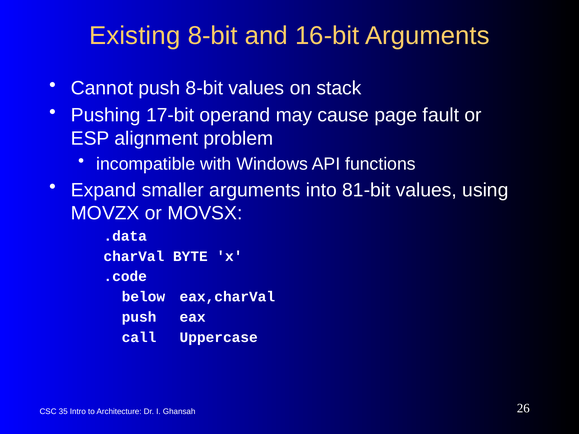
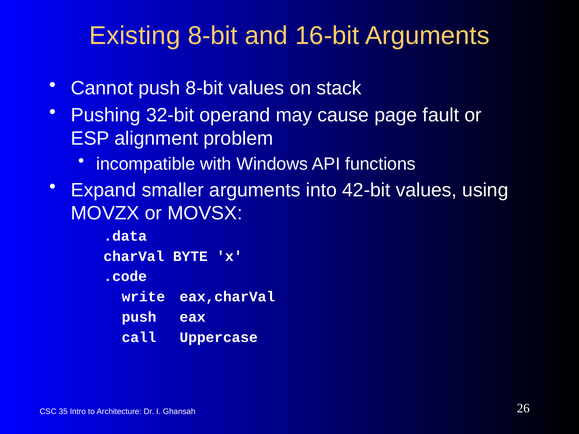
17-bit: 17-bit -> 32-bit
81-bit: 81-bit -> 42-bit
below: below -> write
